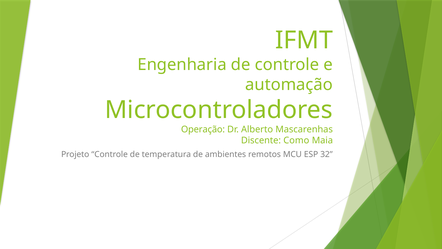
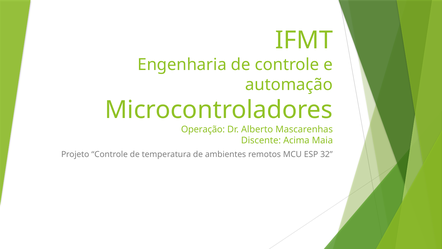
Como: Como -> Acima
